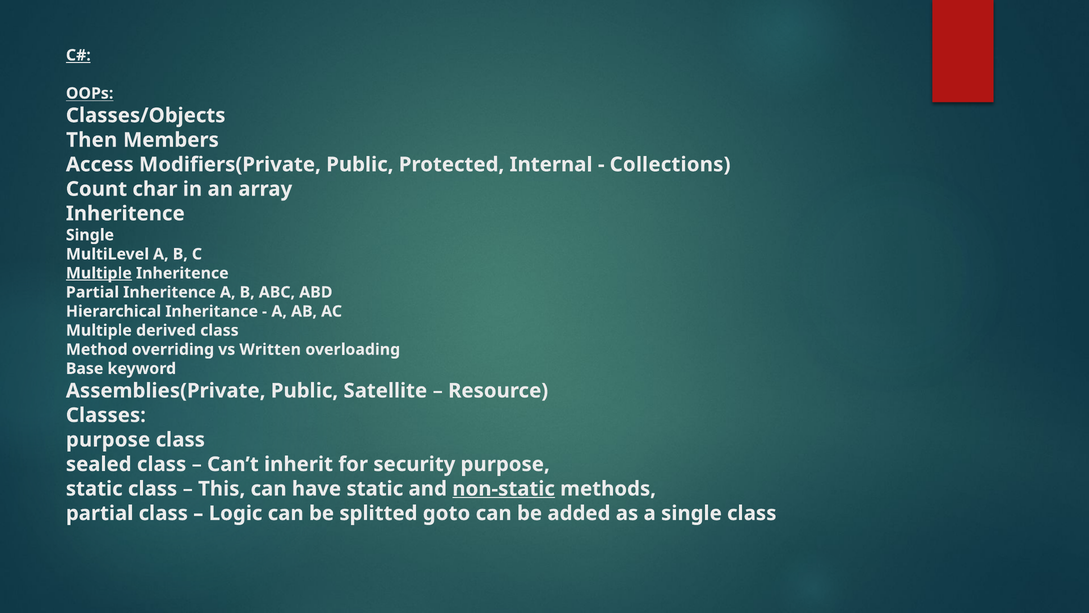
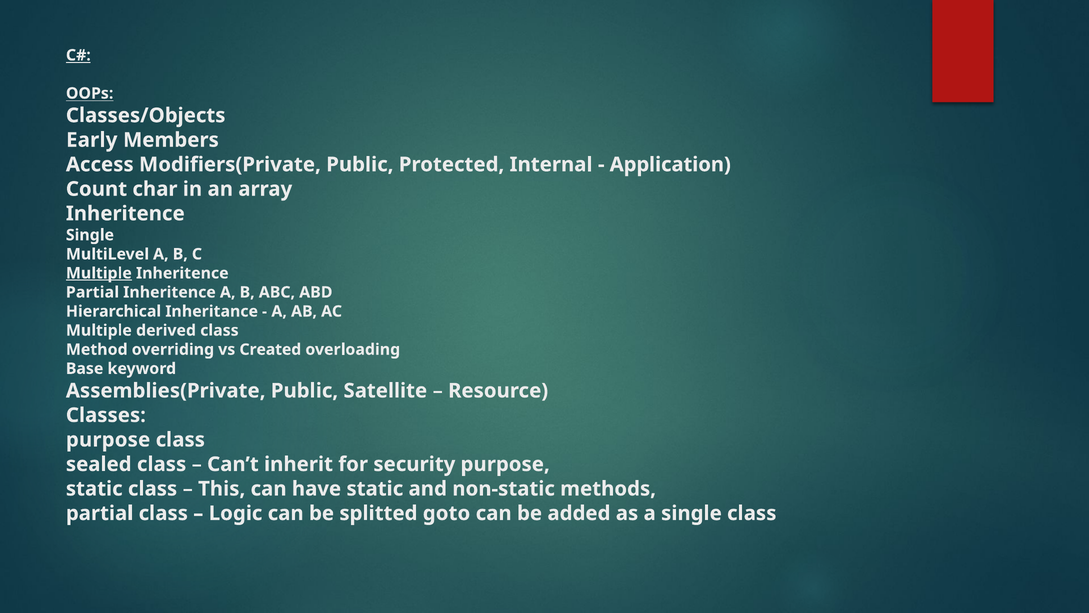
Then: Then -> Early
Collections: Collections -> Application
Written: Written -> Created
non-static underline: present -> none
